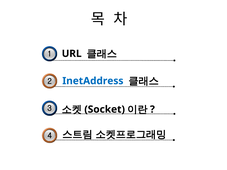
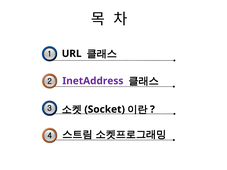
InetAddress colour: blue -> purple
